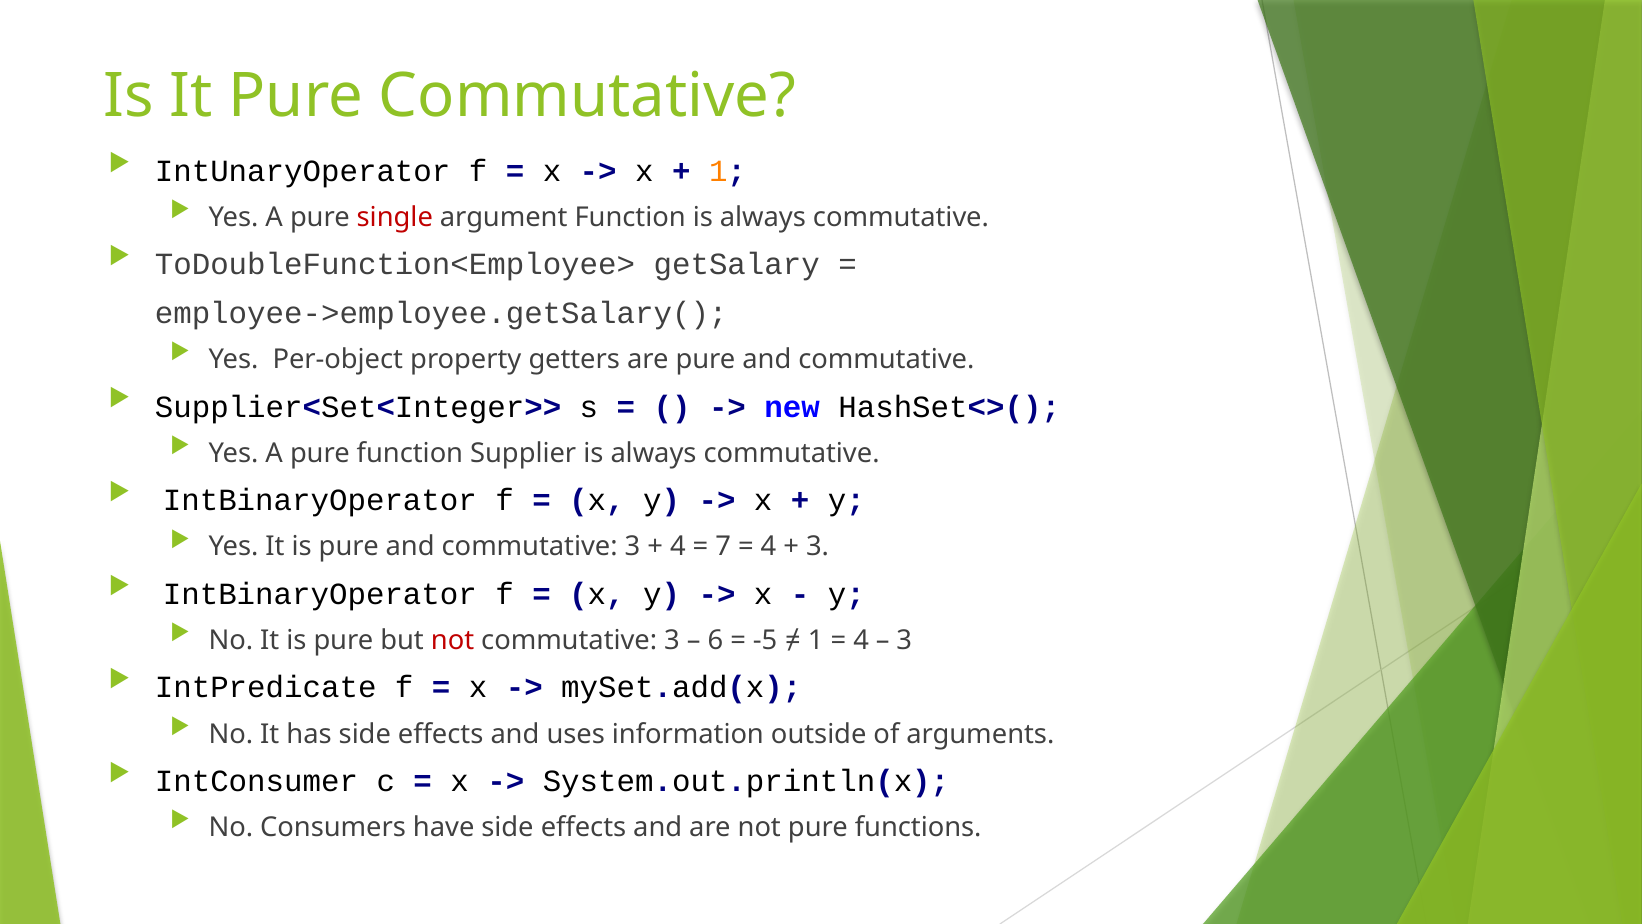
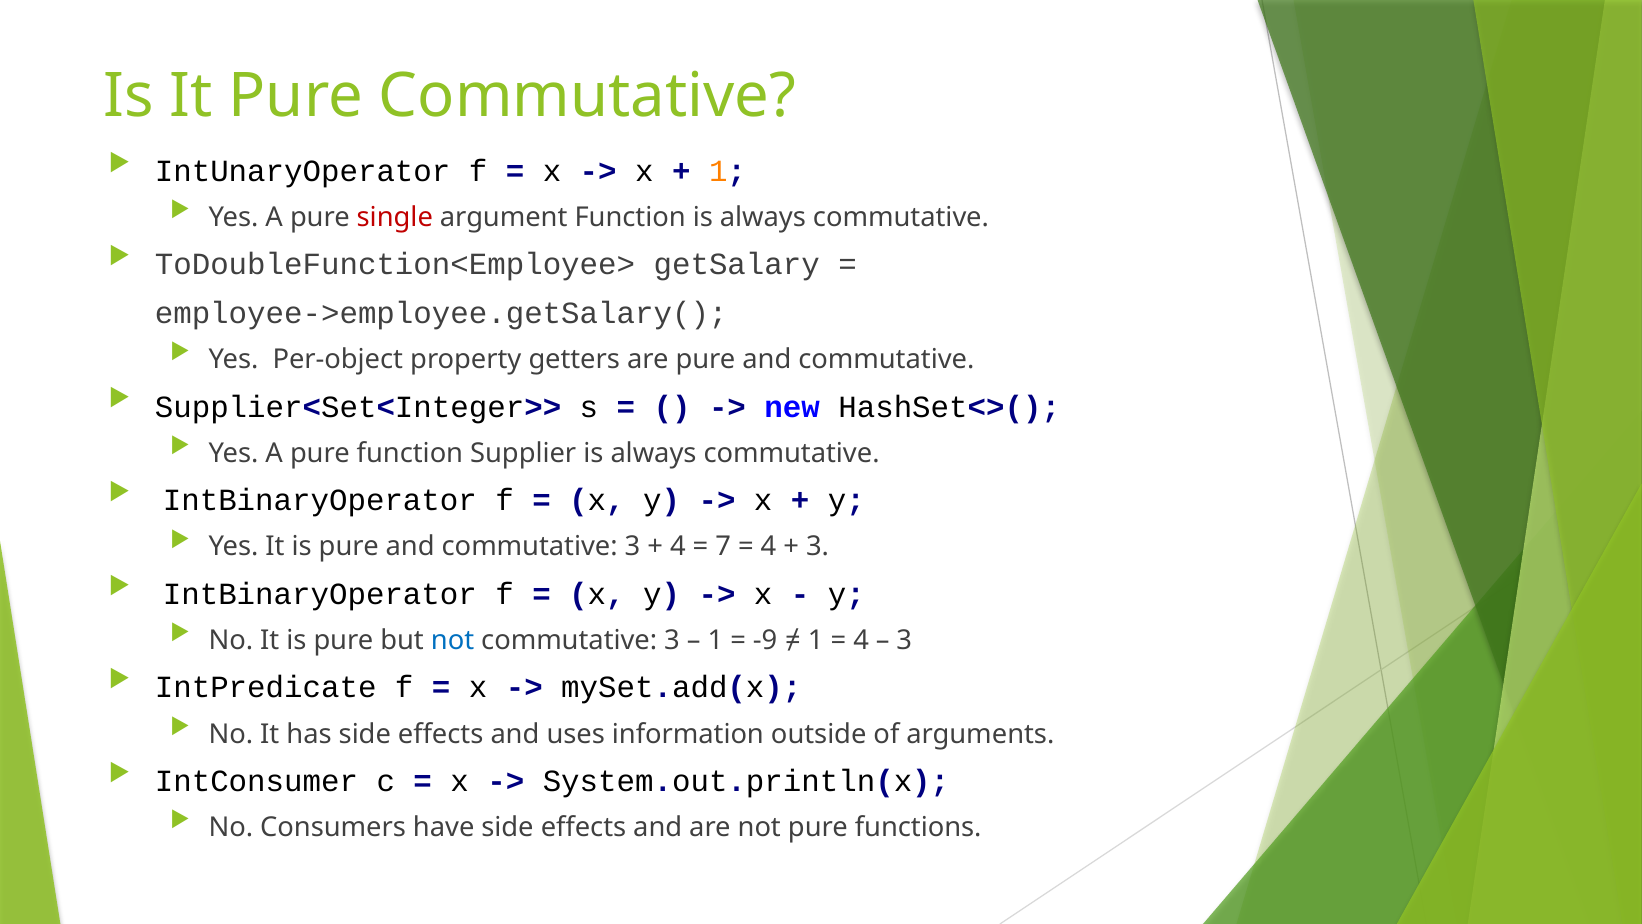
not at (453, 640) colour: red -> blue
6 at (715, 640): 6 -> 1
-5: -5 -> -9
